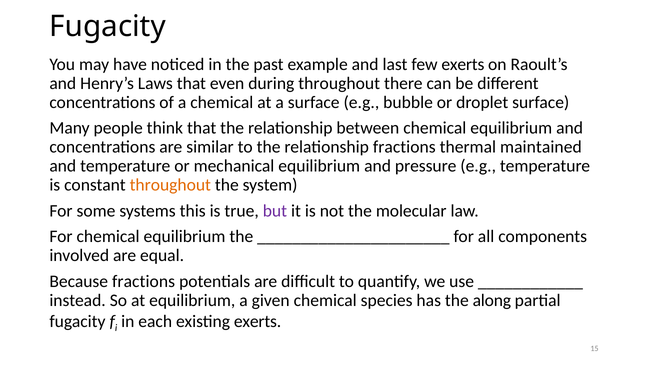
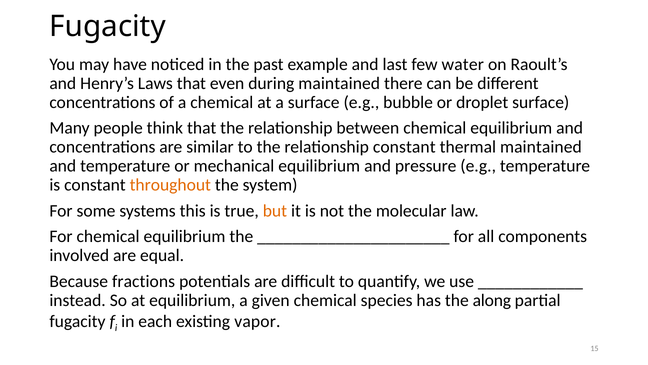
few exerts: exerts -> water
during throughout: throughout -> maintained
relationship fractions: fractions -> constant
but colour: purple -> orange
existing exerts: exerts -> vapor
